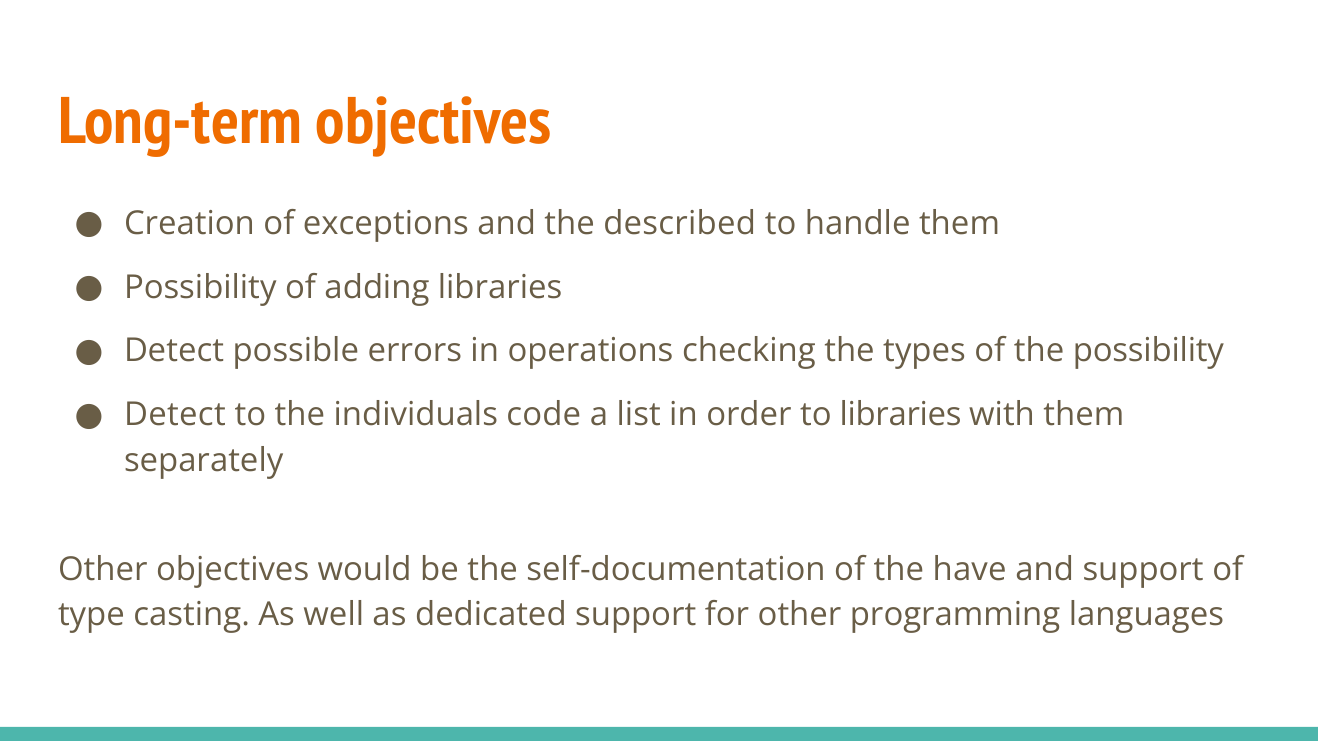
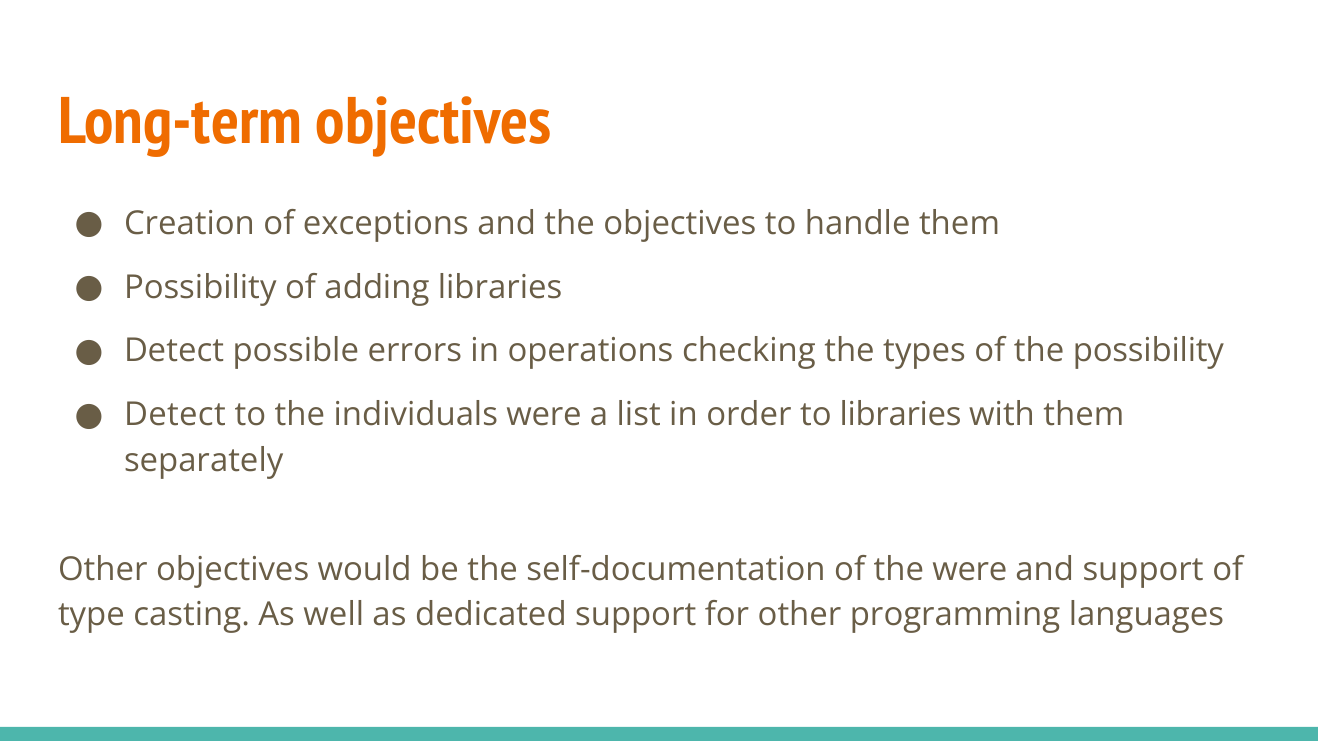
the described: described -> objectives
individuals code: code -> were
the have: have -> were
